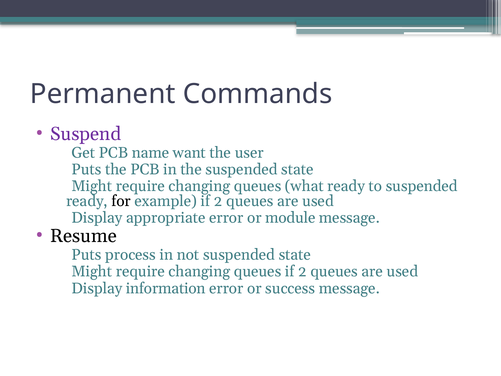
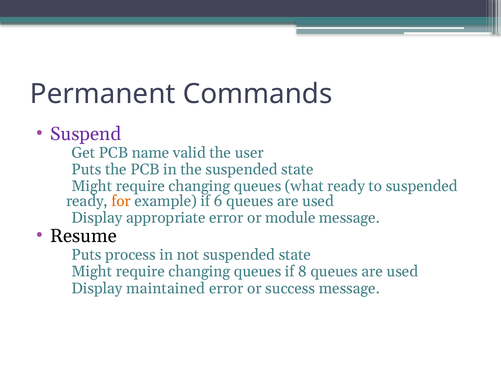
want: want -> valid
for colour: black -> orange
example if 2: 2 -> 6
queues if 2: 2 -> 8
information: information -> maintained
